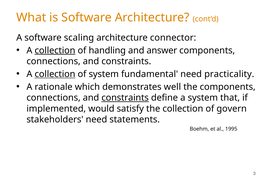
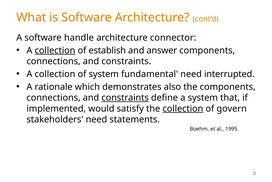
scaling: scaling -> handle
handling: handling -> establish
collection at (55, 74) underline: present -> none
practicality: practicality -> interrupted
well: well -> also
collection at (183, 108) underline: none -> present
